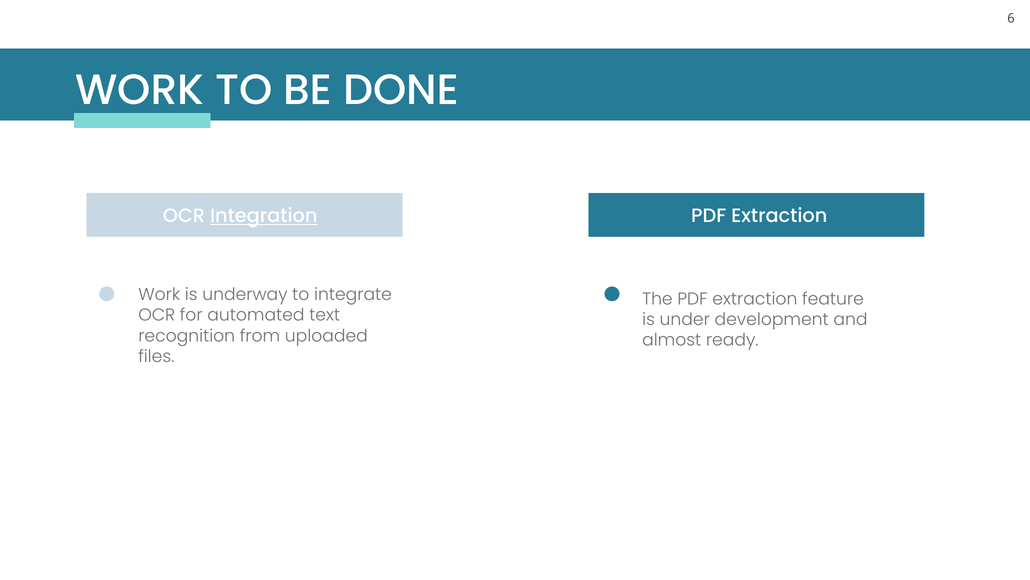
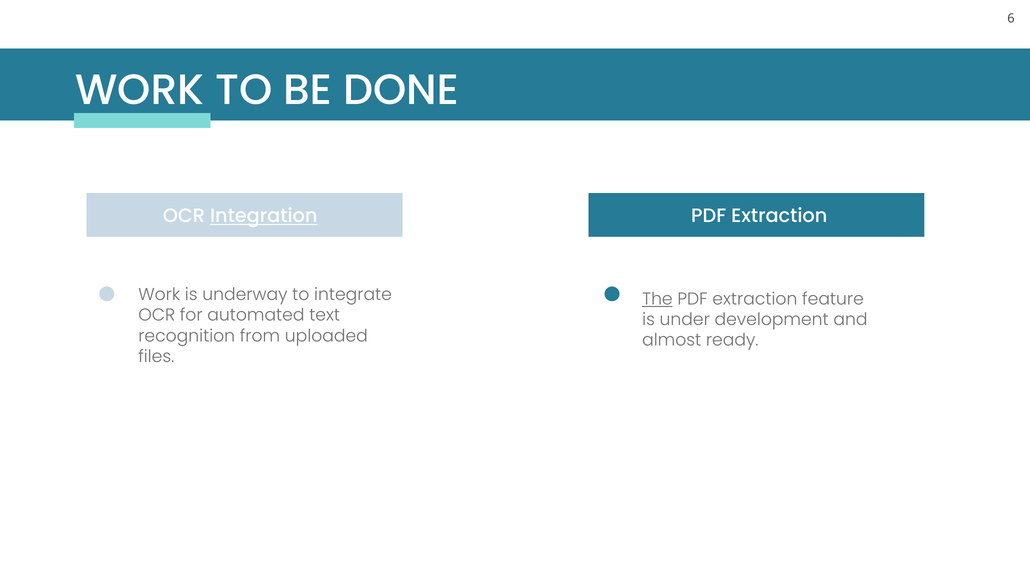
The underline: none -> present
